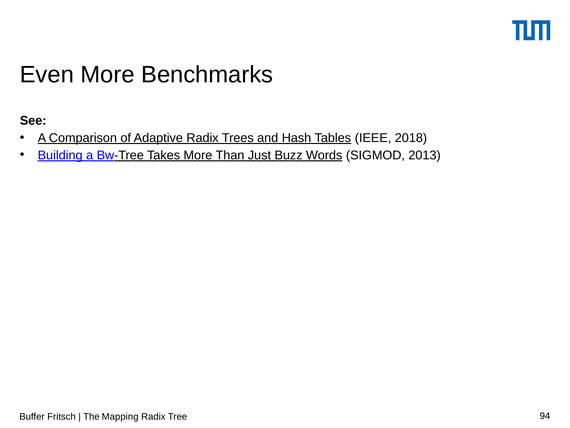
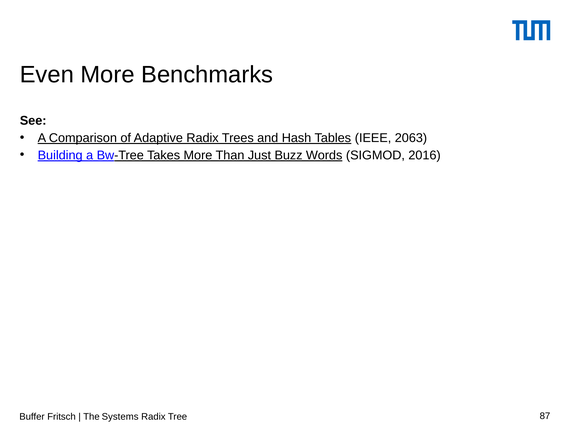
2018: 2018 -> 2063
2013: 2013 -> 2016
Mapping: Mapping -> Systems
94: 94 -> 87
